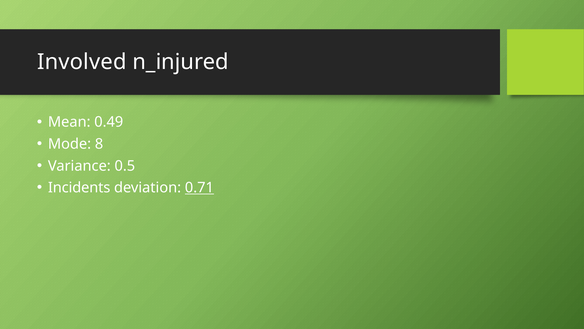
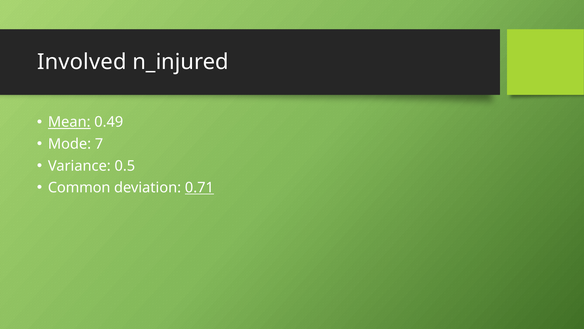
Mean underline: none -> present
8: 8 -> 7
Incidents: Incidents -> Common
